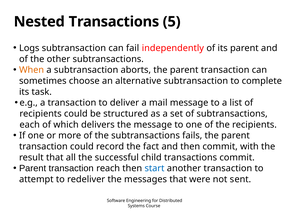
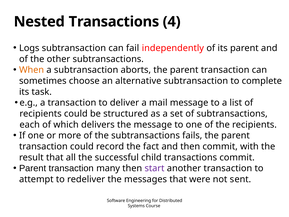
5: 5 -> 4
reach: reach -> many
start colour: blue -> purple
